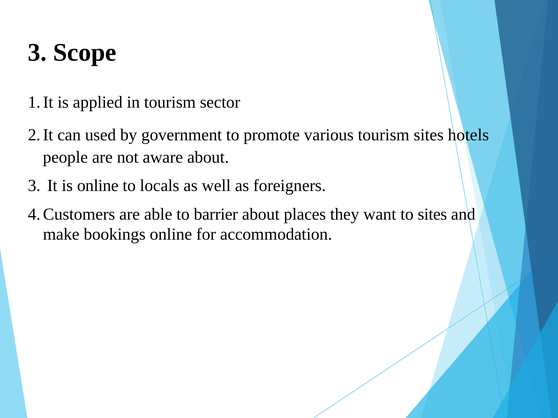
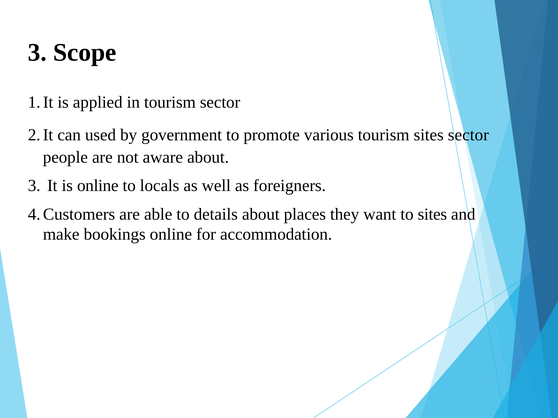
sites hotels: hotels -> sector
barrier: barrier -> details
